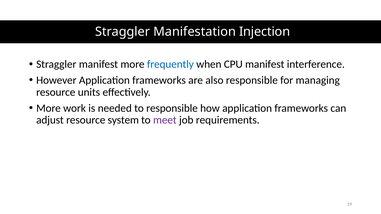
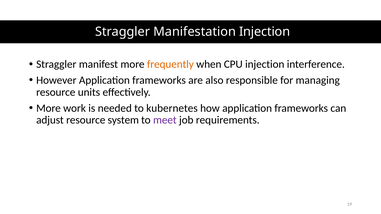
frequently colour: blue -> orange
CPU manifest: manifest -> injection
to responsible: responsible -> kubernetes
